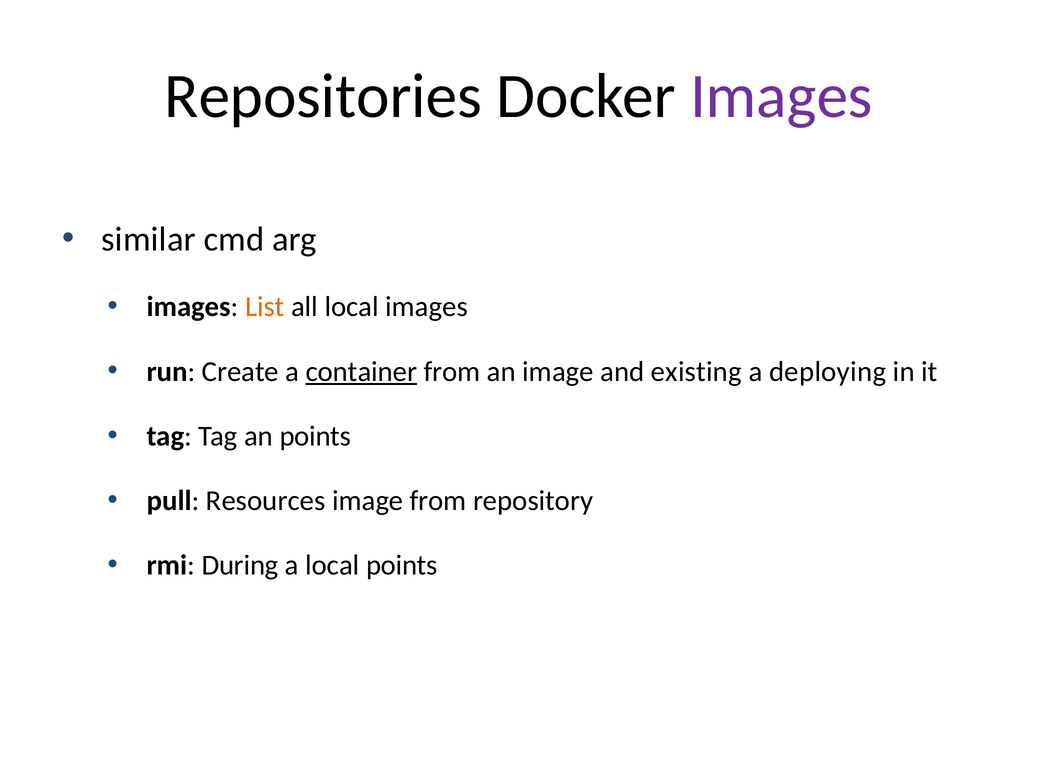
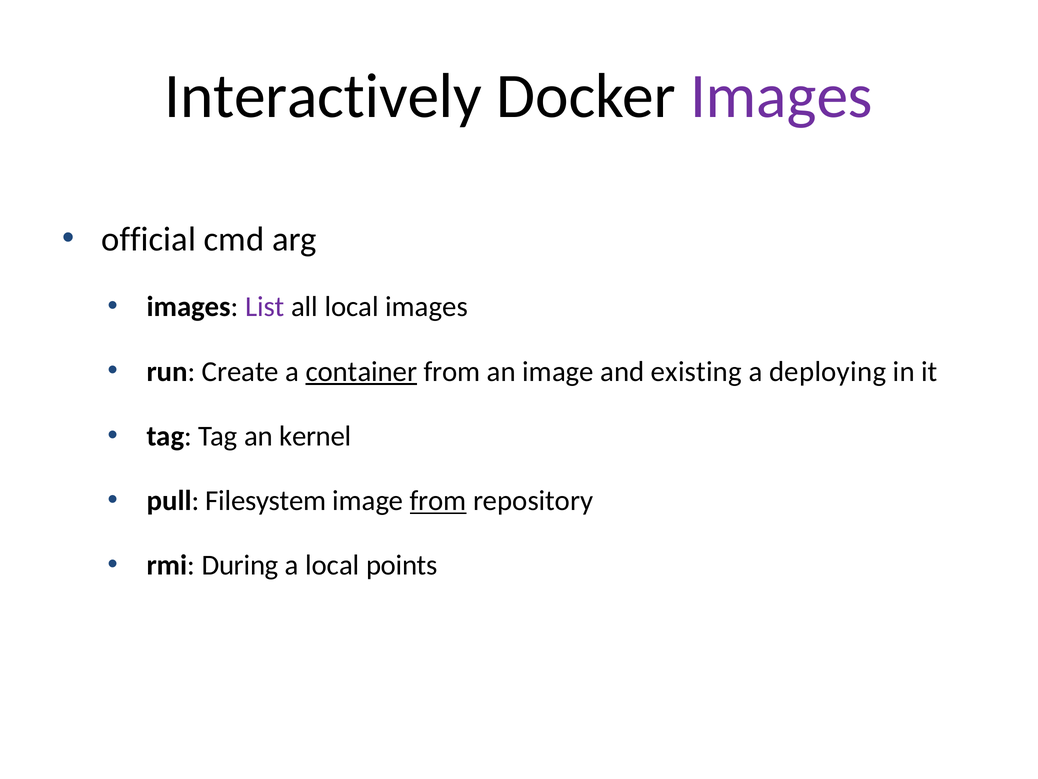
Repositories: Repositories -> Interactively
similar: similar -> official
List colour: orange -> purple
an points: points -> kernel
Resources: Resources -> Filesystem
from at (438, 500) underline: none -> present
